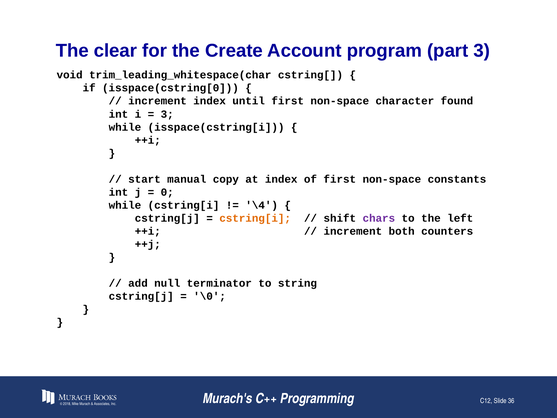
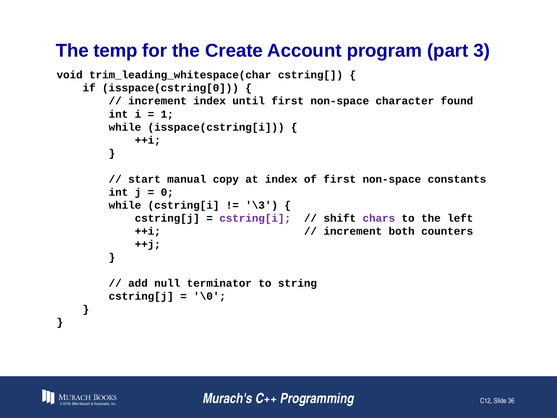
clear: clear -> temp
3 at (167, 114): 3 -> 1
\4: \4 -> \3
cstring[i at (255, 218) colour: orange -> purple
